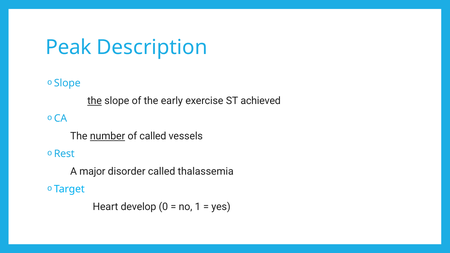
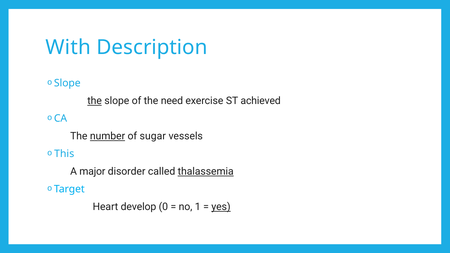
Peak: Peak -> With
early: early -> need
of called: called -> sugar
Rest: Rest -> This
thalassemia underline: none -> present
yes underline: none -> present
